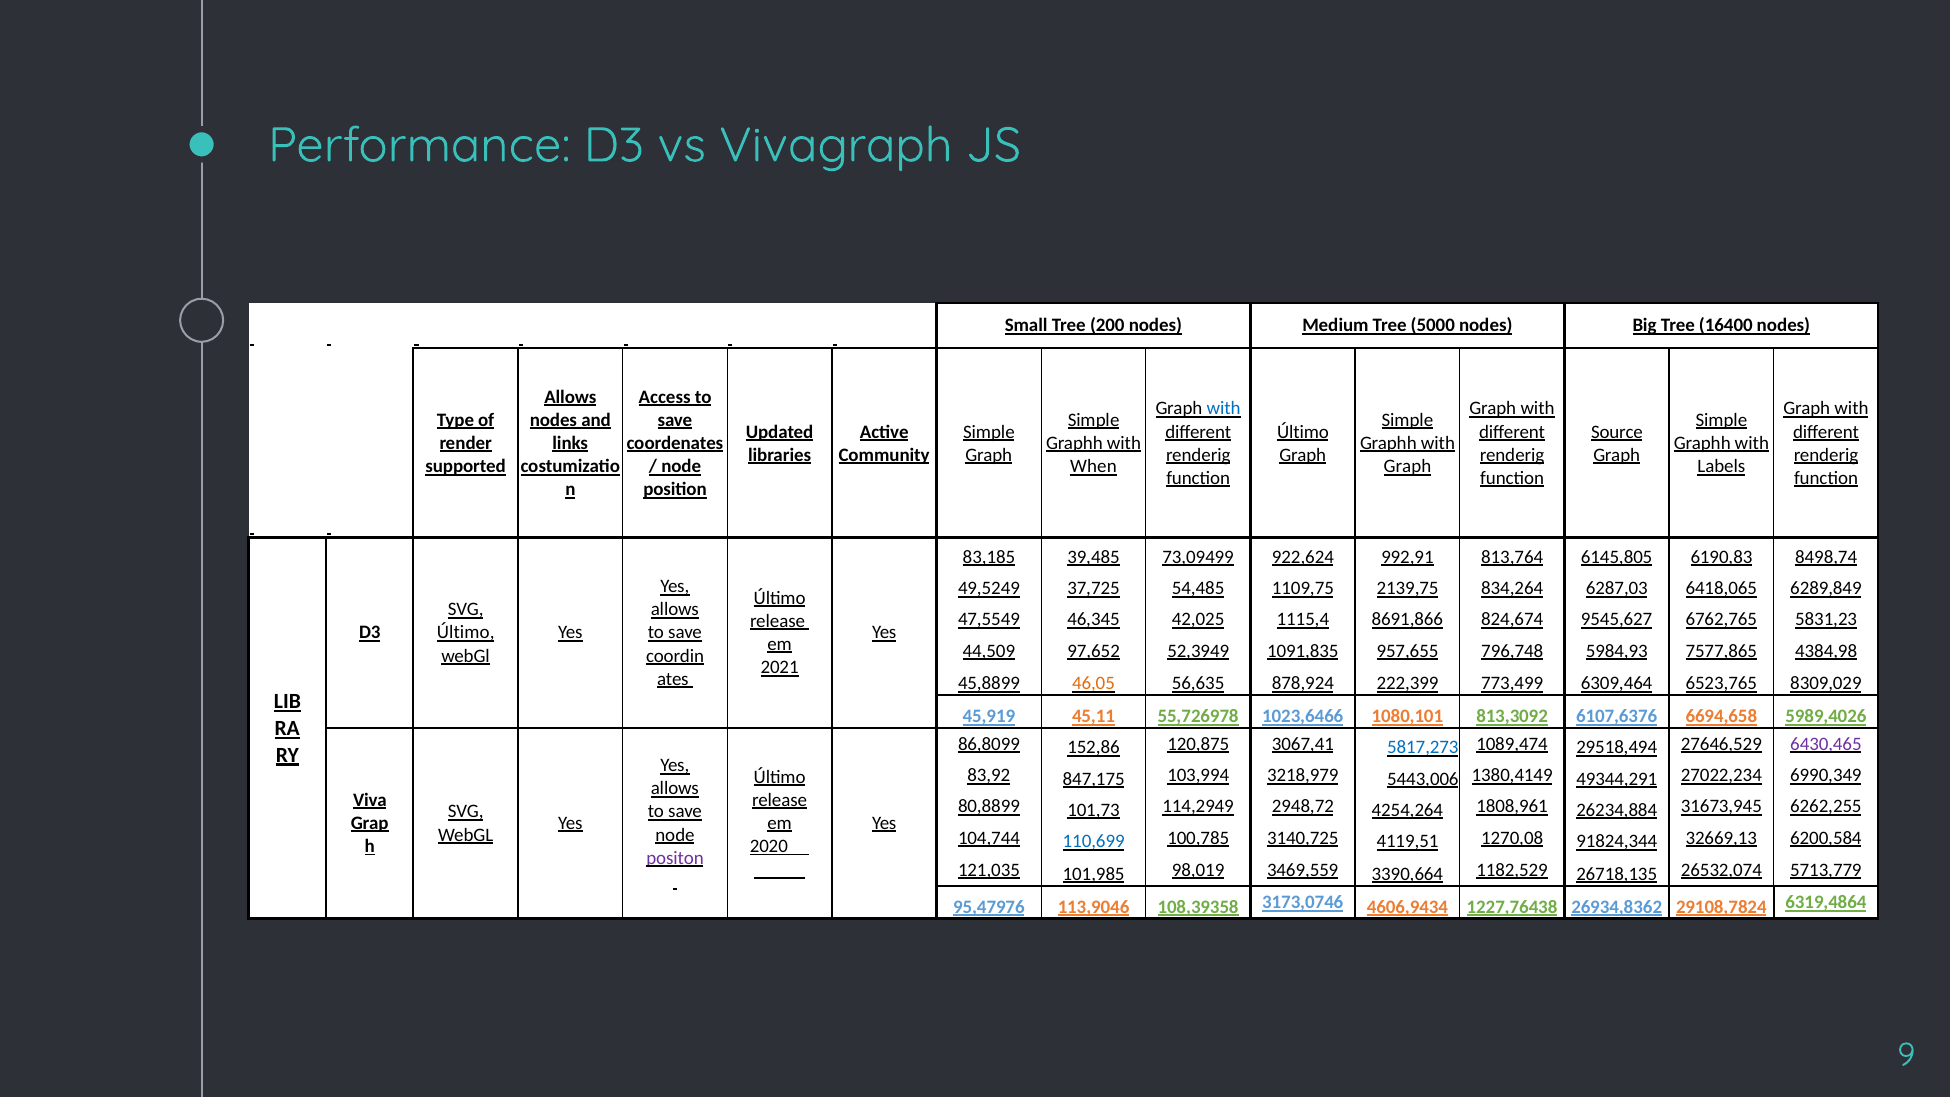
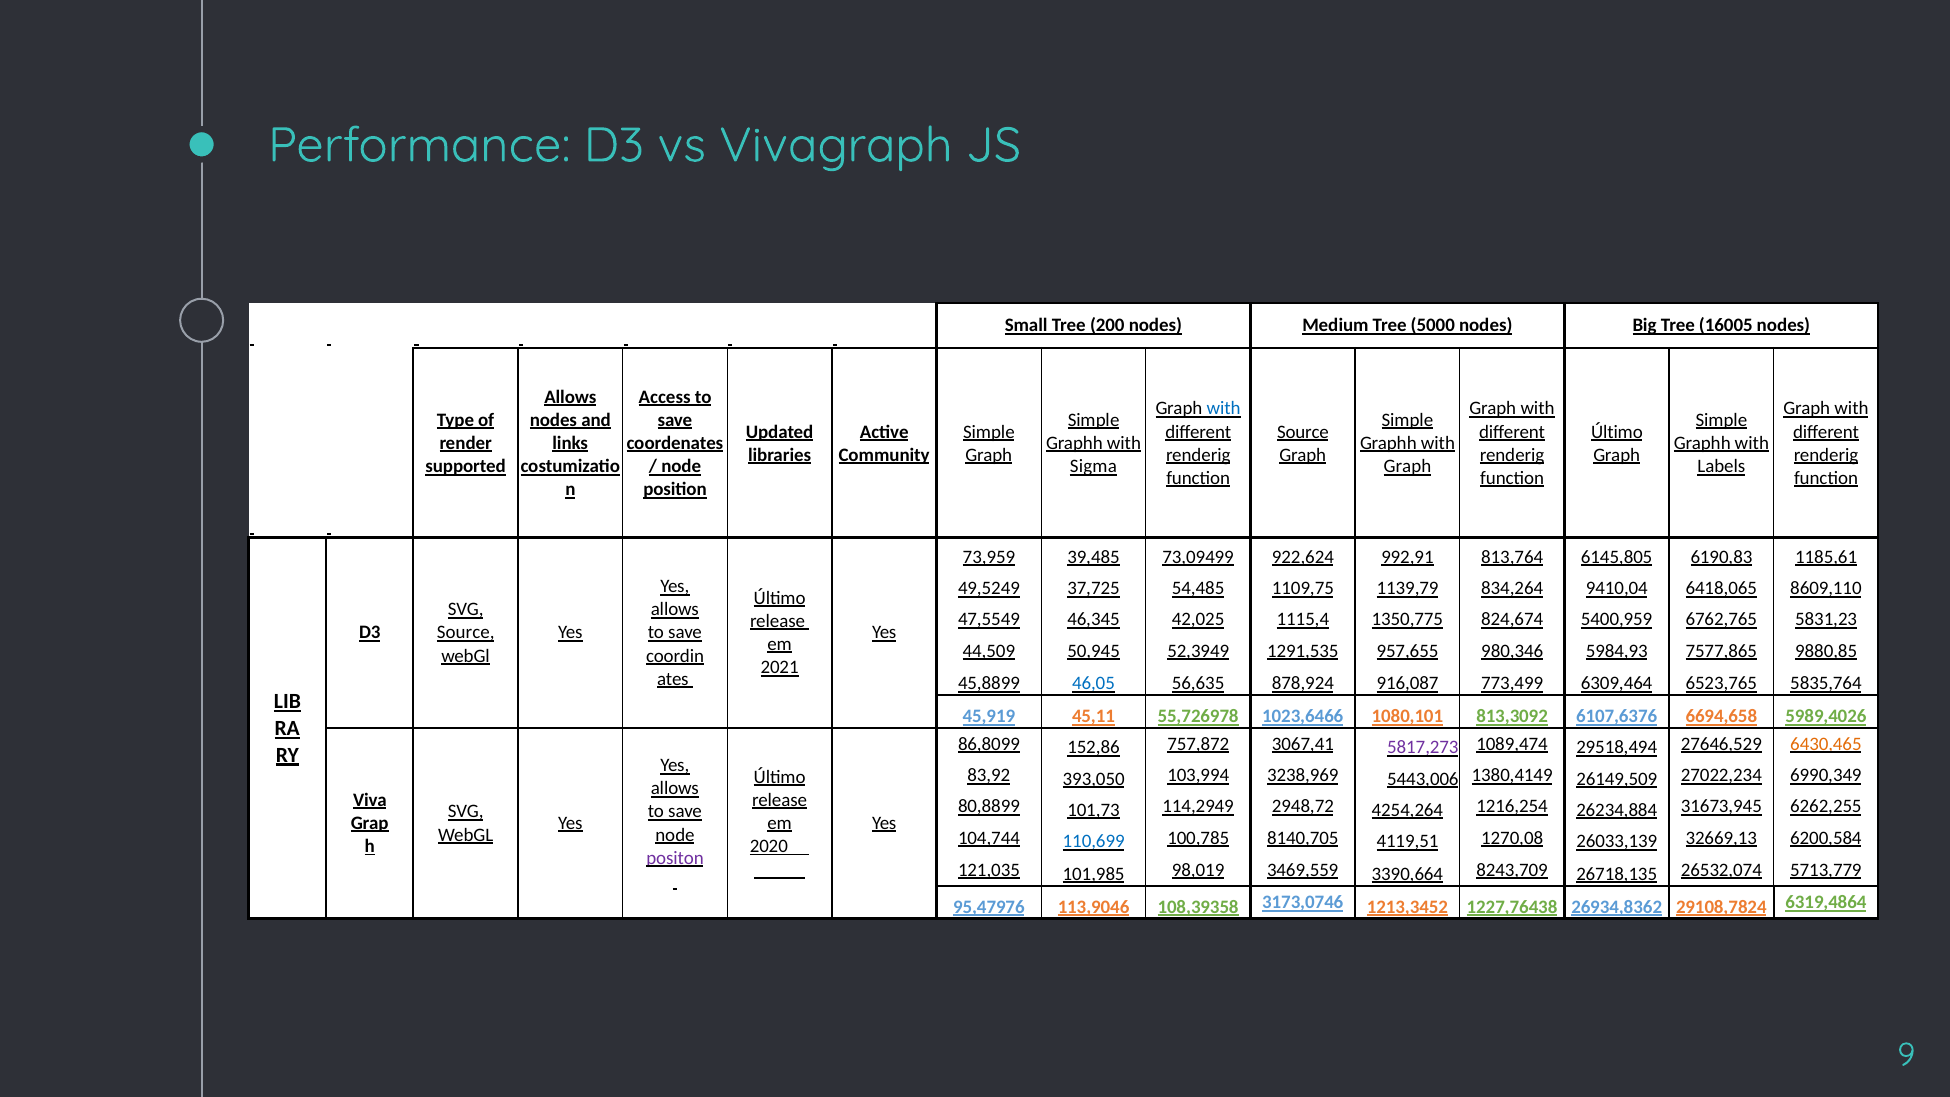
16400: 16400 -> 16005
Último at (1303, 432): Último -> Source
Source at (1617, 432): Source -> Último
When: When -> Sigma
83,185: 83,185 -> 73,959
8498,74: 8498,74 -> 1185,61
2139,75: 2139,75 -> 1139,79
6287,03: 6287,03 -> 9410,04
6289,849: 6289,849 -> 8609,110
8691,866: 8691,866 -> 1350,775
9545,627: 9545,627 -> 5400,959
Último at (466, 633): Último -> Source
97,652: 97,652 -> 50,945
1091,835: 1091,835 -> 1291,535
796,748: 796,748 -> 980,346
4384,98: 4384,98 -> 9880,85
46,05 colour: orange -> blue
222,399: 222,399 -> 916,087
8309,029: 8309,029 -> 5835,764
120,875: 120,875 -> 757,872
5817,273 colour: blue -> purple
6430,465 colour: purple -> orange
847,175: 847,175 -> 393,050
3218,979: 3218,979 -> 3238,969
49344,291: 49344,291 -> 26149,509
1808,961: 1808,961 -> 1216,254
3140,725: 3140,725 -> 8140,705
91824,344: 91824,344 -> 26033,139
1182,529: 1182,529 -> 8243,709
4606,9434: 4606,9434 -> 1213,3452
